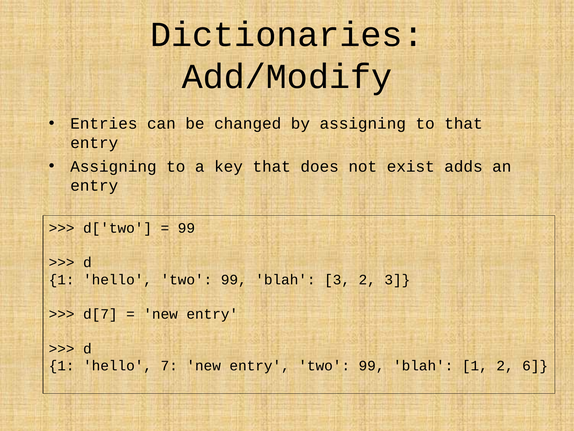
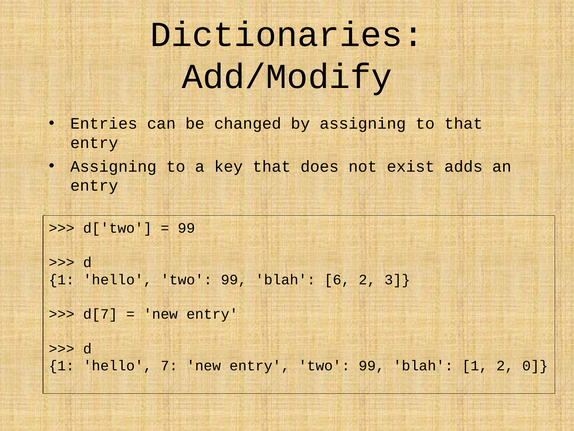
blah 3: 3 -> 6
6: 6 -> 0
